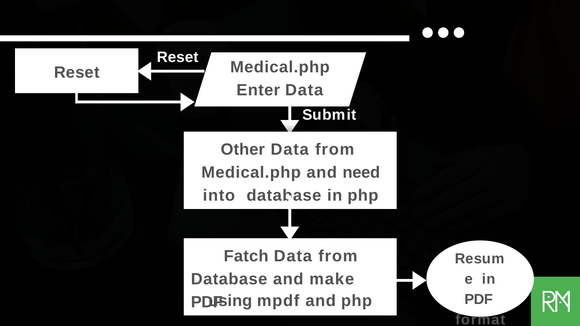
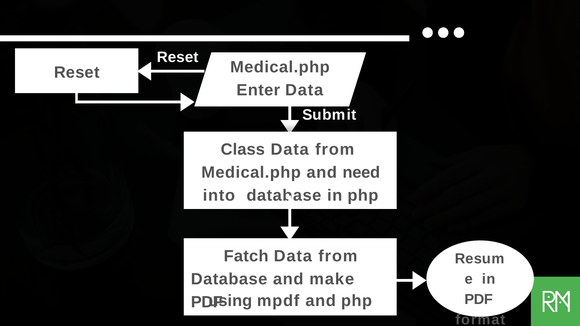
Other: Other -> Class
